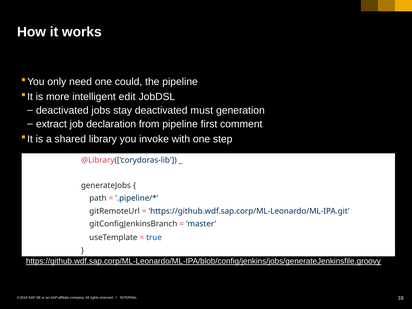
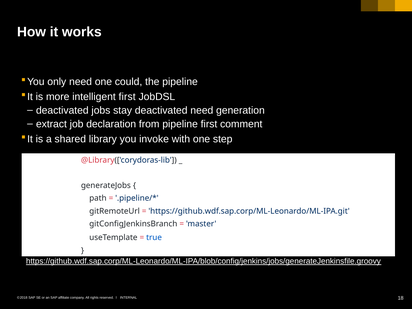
intelligent edit: edit -> first
deactivated must: must -> need
